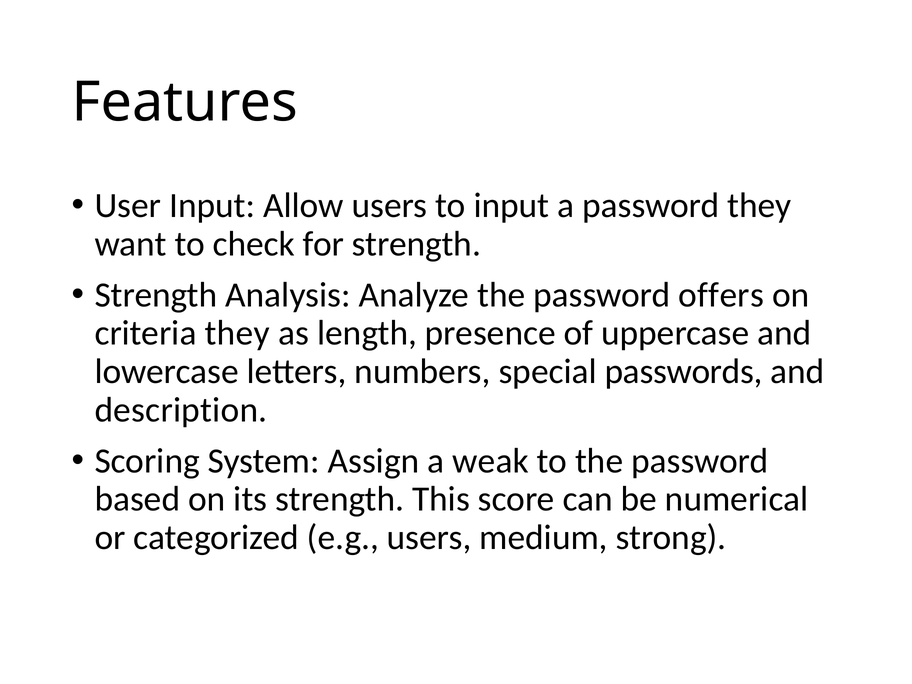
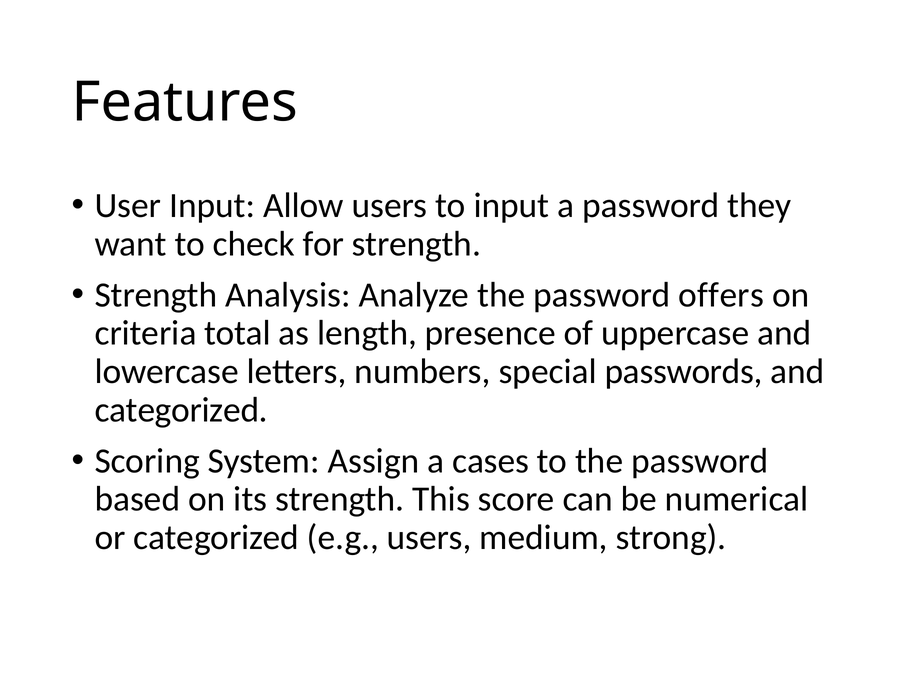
criteria they: they -> total
description at (181, 410): description -> categorized
weak: weak -> cases
